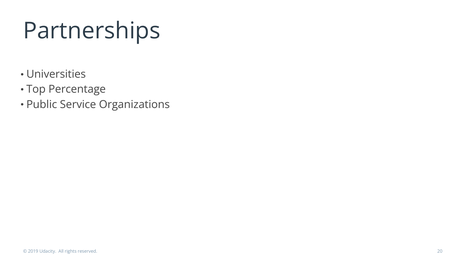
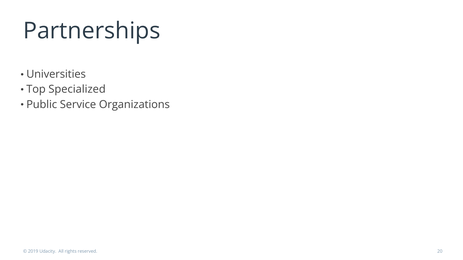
Percentage: Percentage -> Specialized
